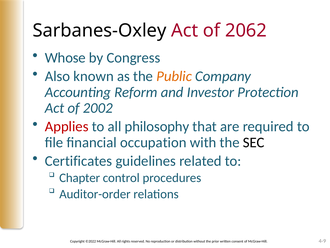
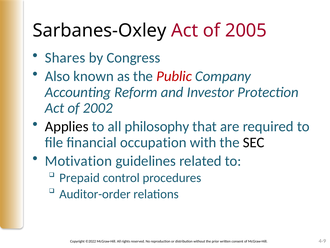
2062: 2062 -> 2005
Whose: Whose -> Shares
Public colour: orange -> red
Applies colour: red -> black
Certificates: Certificates -> Motivation
Chapter: Chapter -> Prepaid
